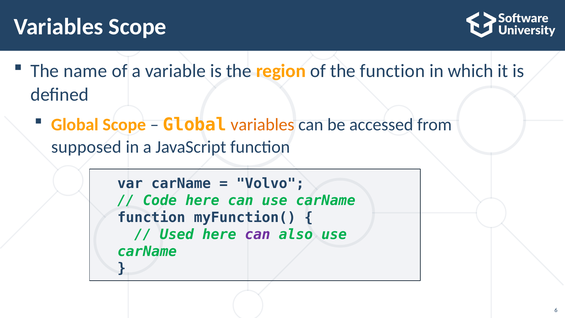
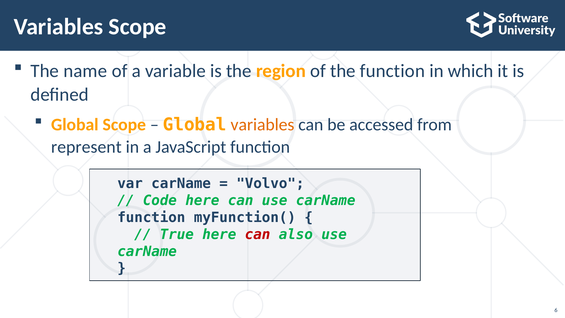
supposed: supposed -> represent
Used: Used -> True
can at (258, 234) colour: purple -> red
